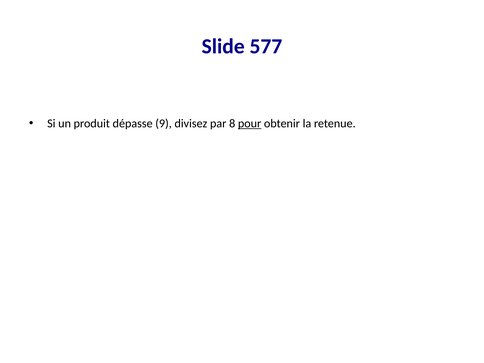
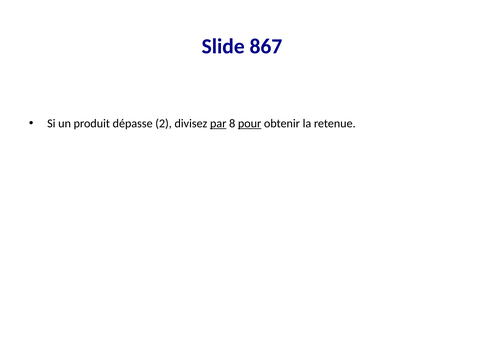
577: 577 -> 867
9: 9 -> 2
par underline: none -> present
